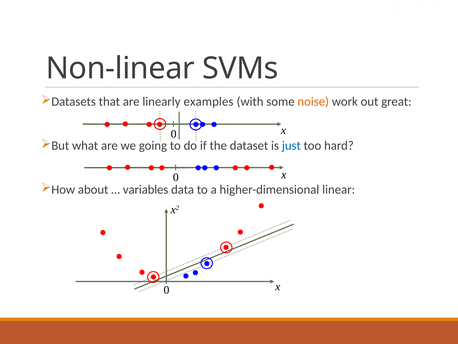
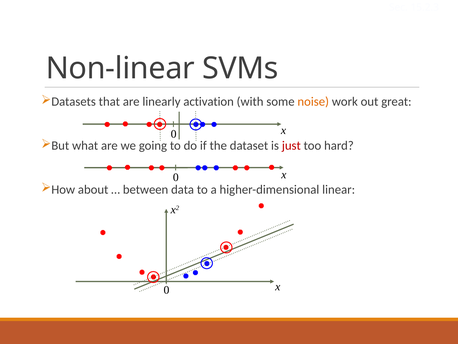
examples: examples -> activation
just colour: blue -> red
variables: variables -> between
